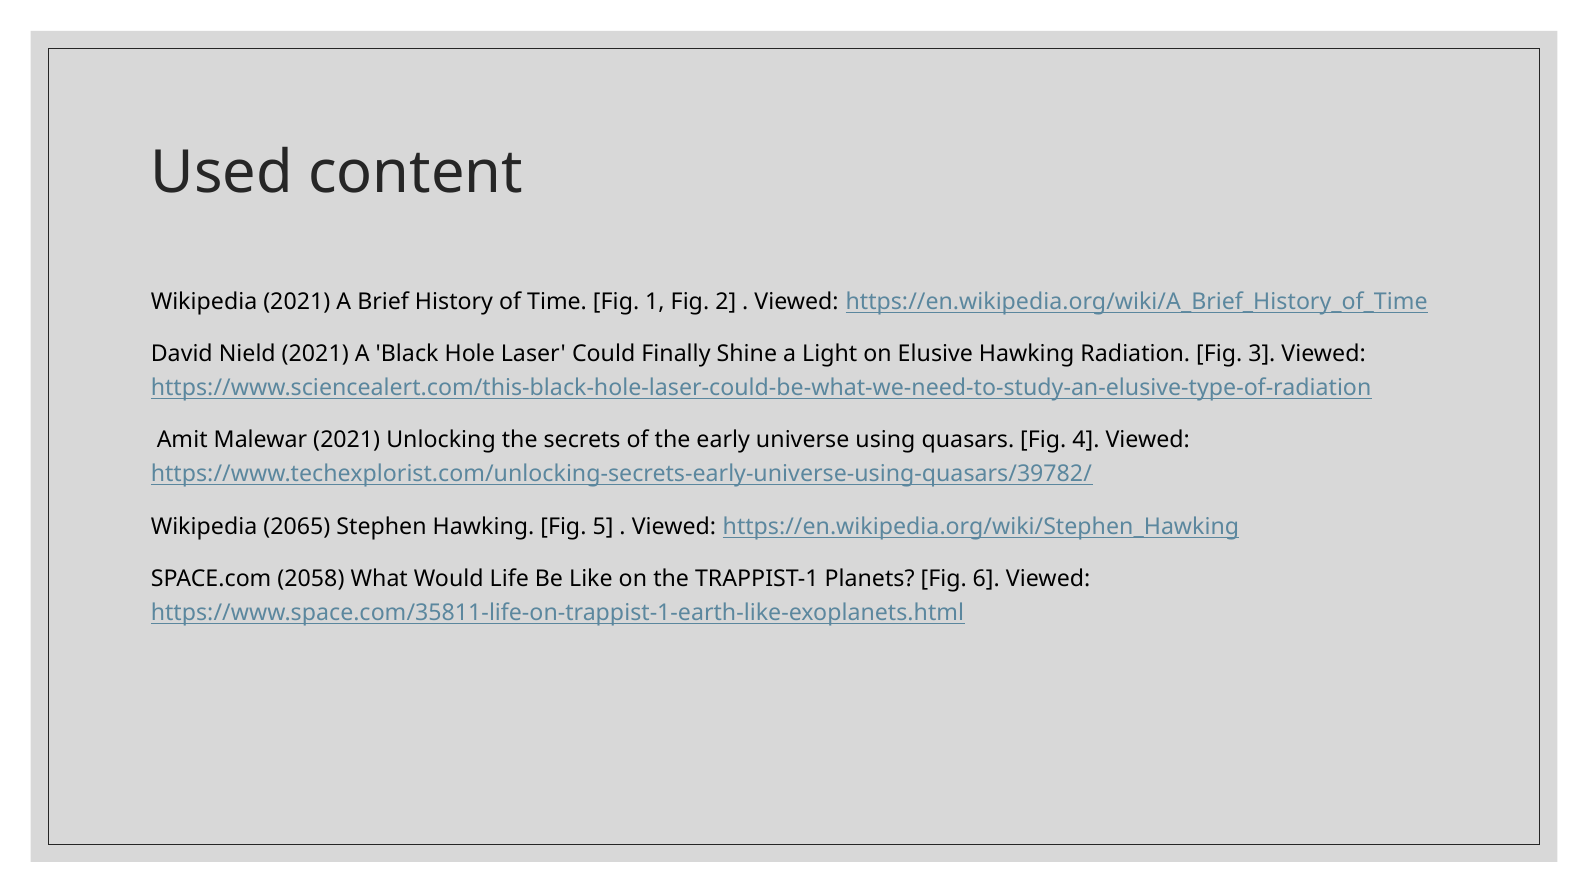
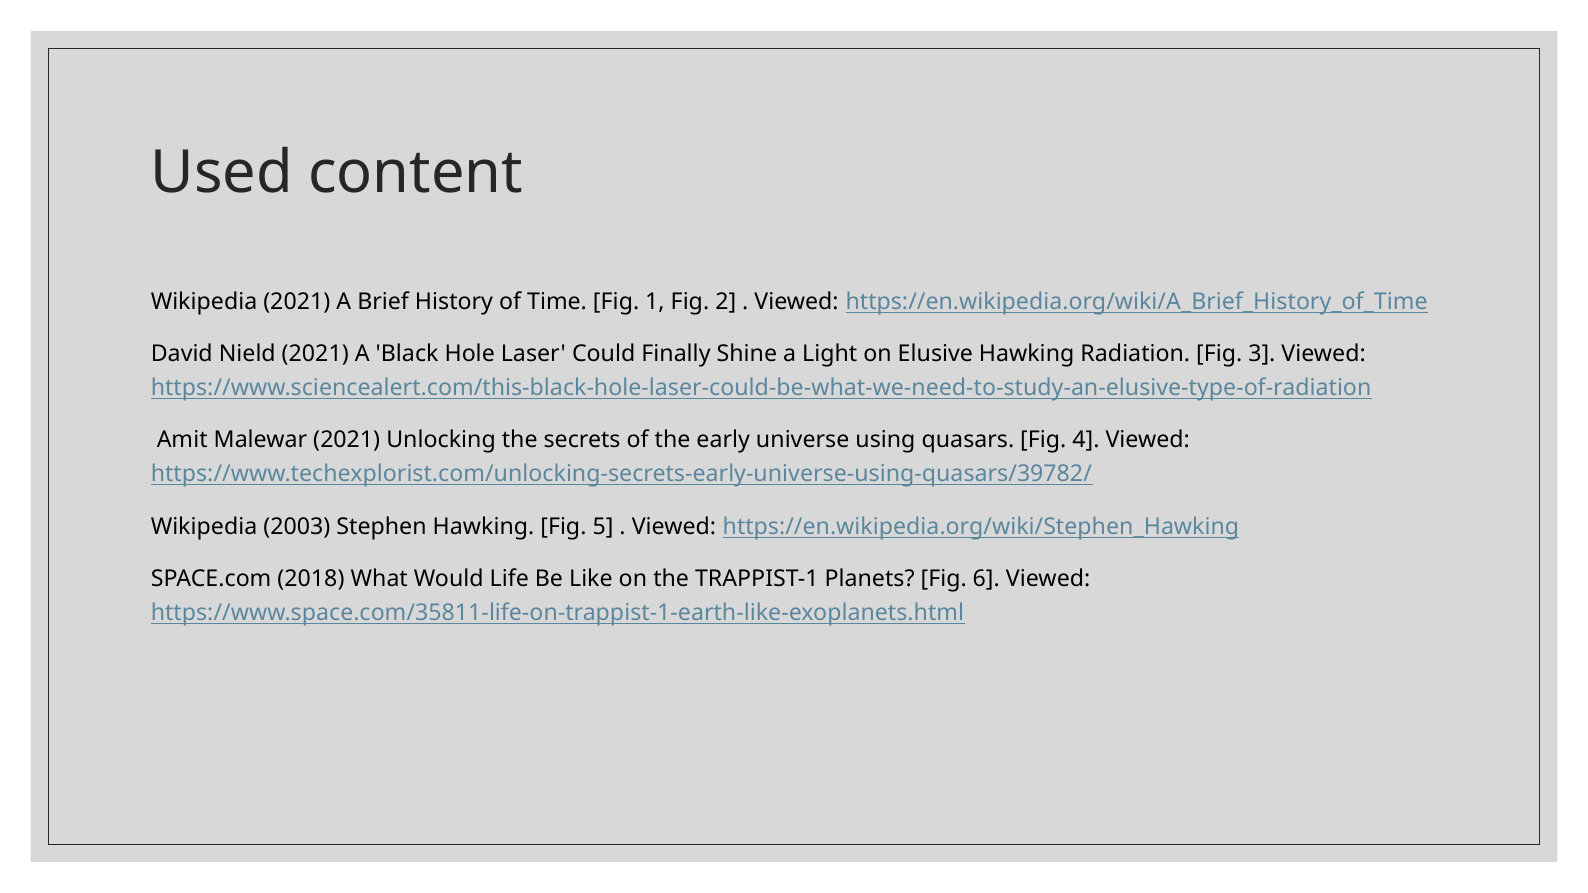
2065: 2065 -> 2003
2058: 2058 -> 2018
